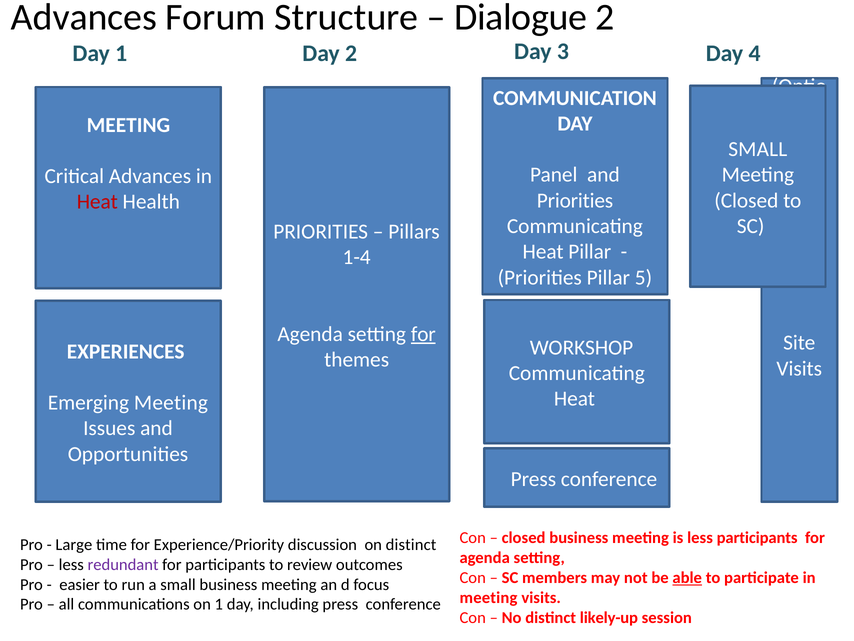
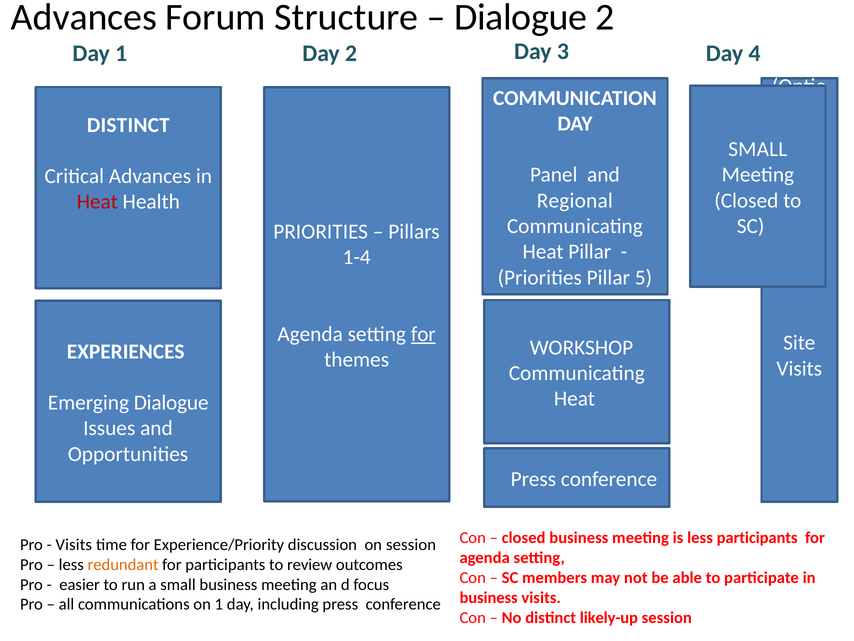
MEETING at (128, 125): MEETING -> DISTINCT
Priorities at (575, 200): Priorities -> Regional
Emerging Meeting: Meeting -> Dialogue
Large at (74, 544): Large -> Visits
on distinct: distinct -> session
redundant colour: purple -> orange
able underline: present -> none
meeting at (488, 597): meeting -> business
